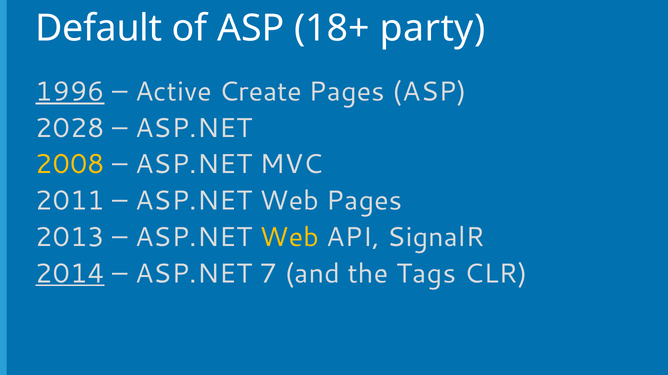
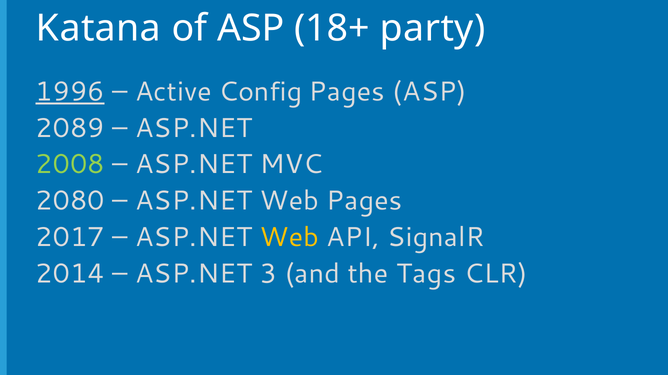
Default: Default -> Katana
Create: Create -> Config
2028: 2028 -> 2089
2008 colour: yellow -> light green
2011: 2011 -> 2080
2013: 2013 -> 2017
2014 underline: present -> none
7: 7 -> 3
